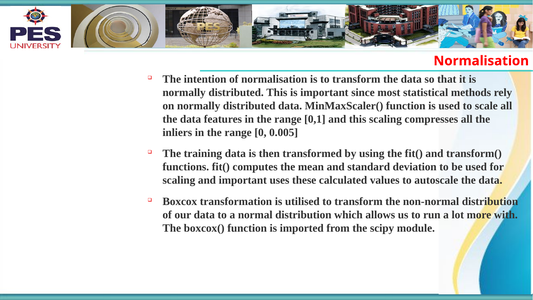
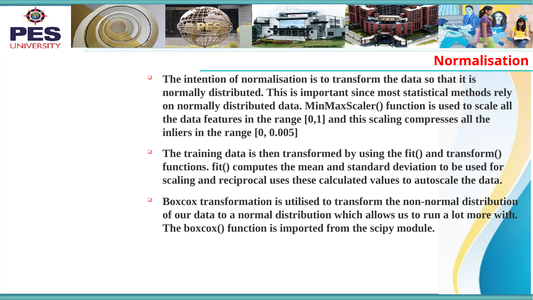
and important: important -> reciprocal
